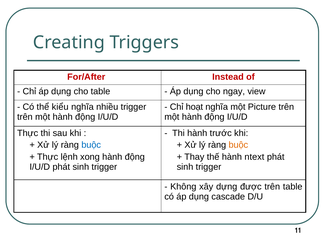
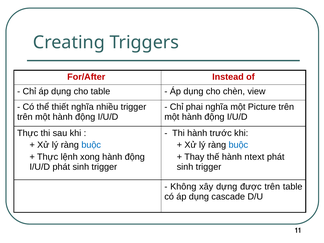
ngay: ngay -> chèn
kiểu: kiểu -> thiết
hoạt: hoạt -> phai
buộc at (238, 145) colour: orange -> blue
